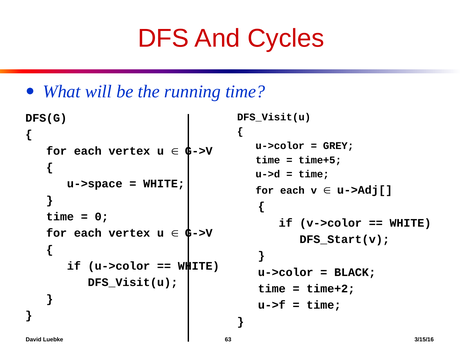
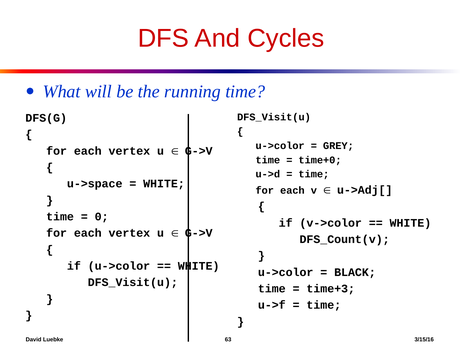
time+5: time+5 -> time+0
DFS_Start(v: DFS_Start(v -> DFS_Count(v
time+2: time+2 -> time+3
